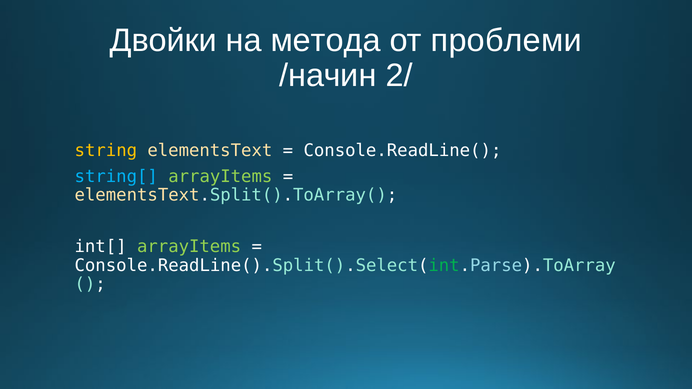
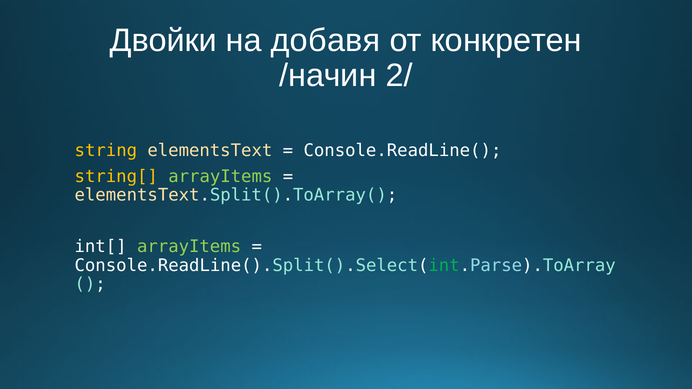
метода: метода -> добавя
проблеми: проблеми -> конкретен
string[ colour: light blue -> yellow
